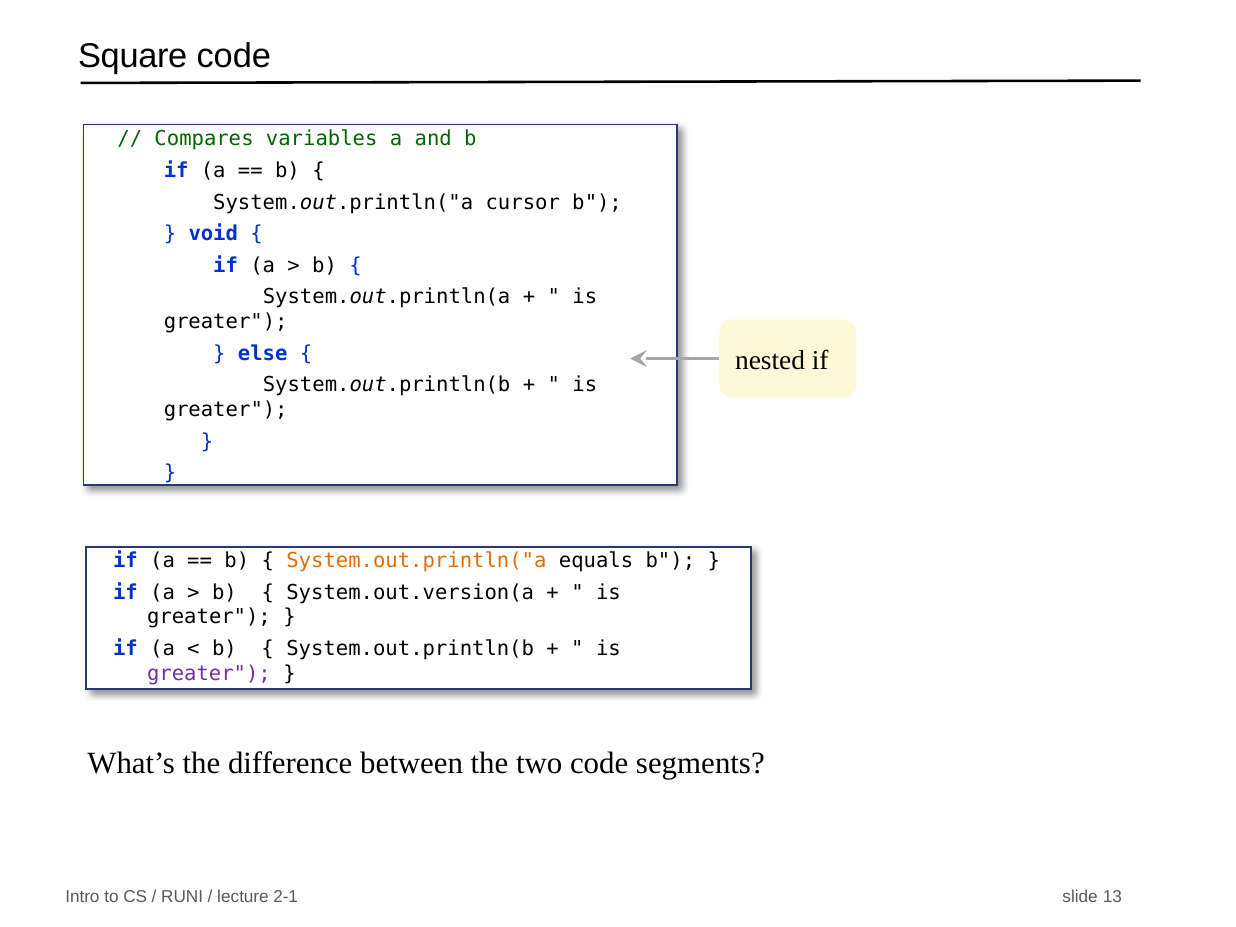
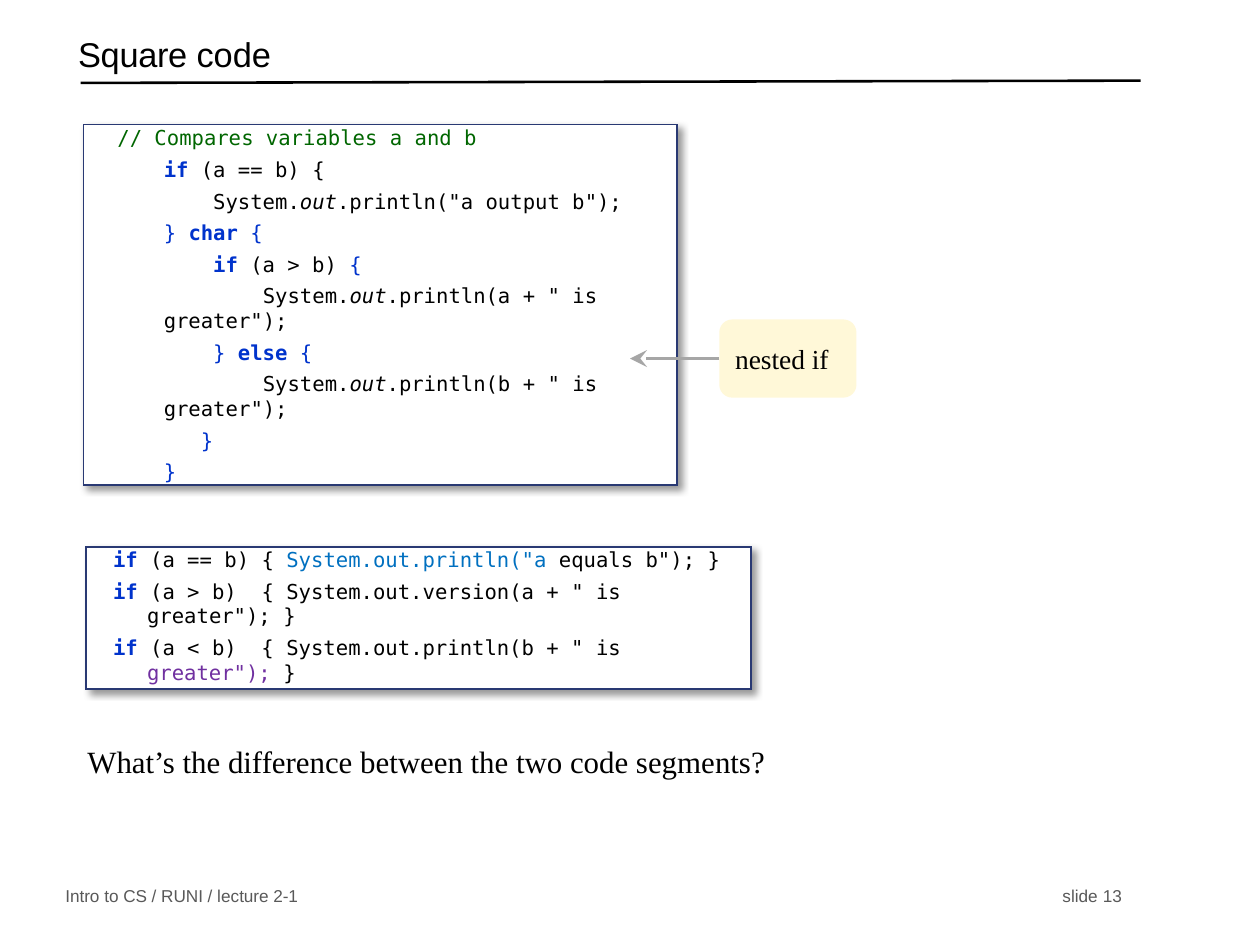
cursor: cursor -> output
void: void -> char
System.out.println("a at (416, 561) colour: orange -> blue
